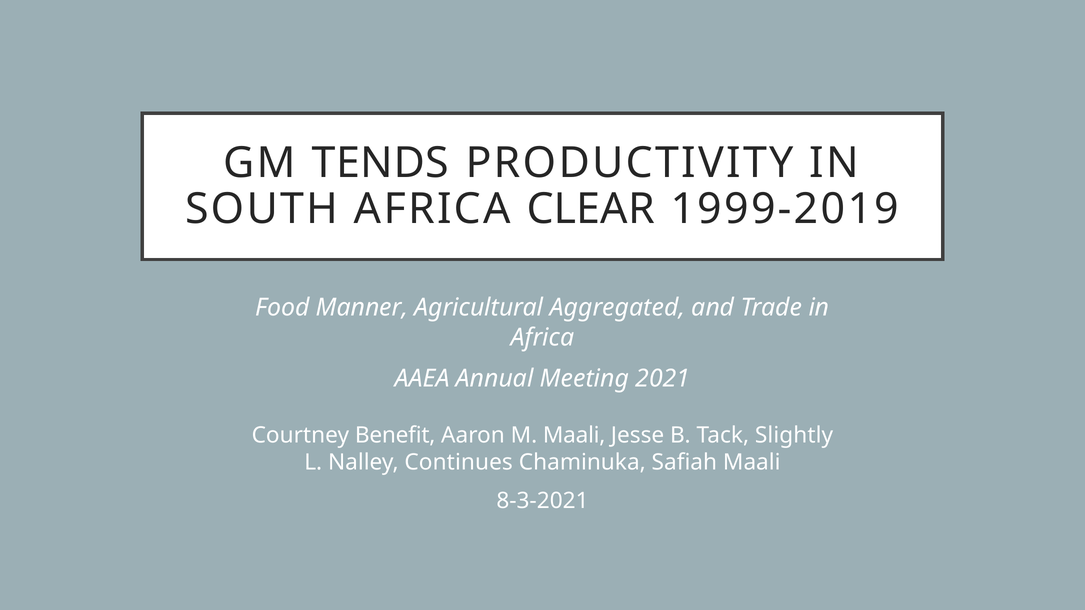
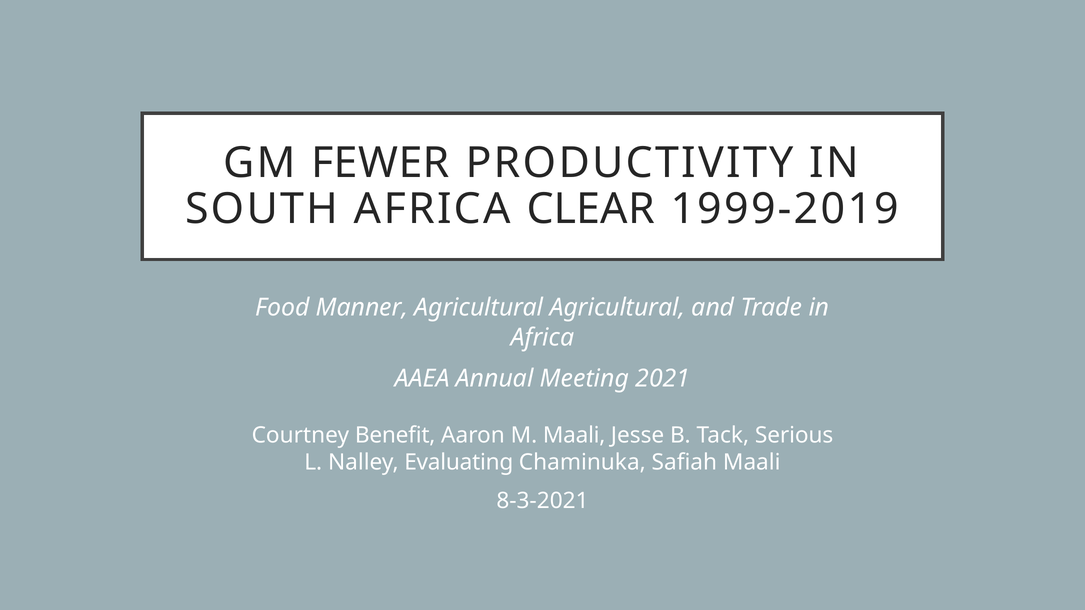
TENDS: TENDS -> FEWER
Agricultural Aggregated: Aggregated -> Agricultural
Slightly: Slightly -> Serious
Continues: Continues -> Evaluating
